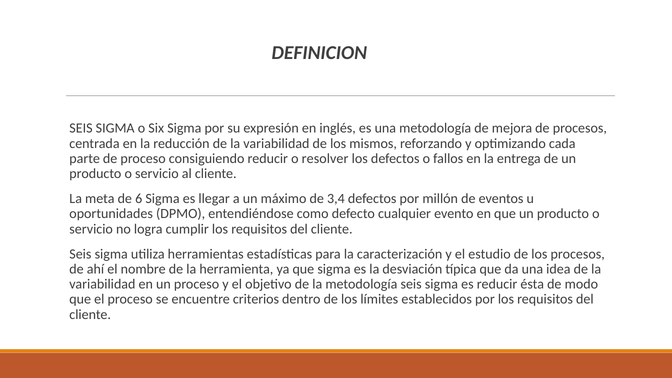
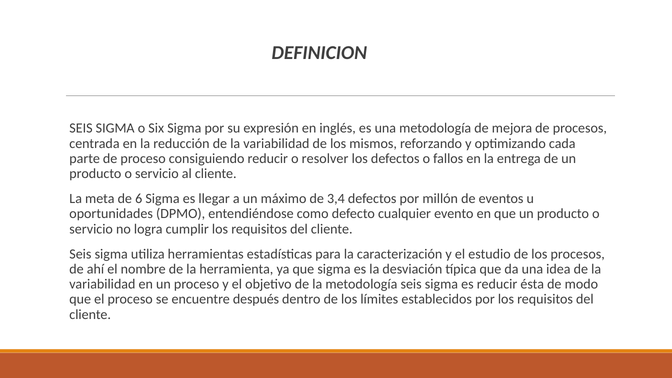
criterios: criterios -> después
